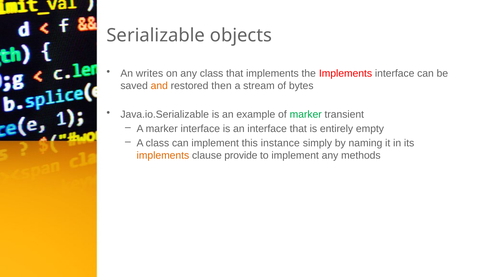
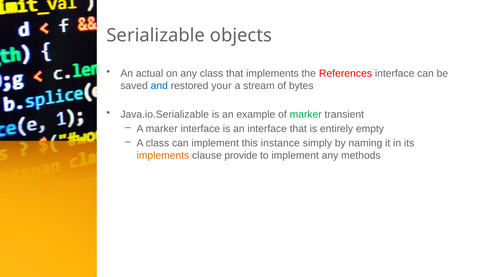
writes: writes -> actual
the Implements: Implements -> References
and colour: orange -> blue
then: then -> your
